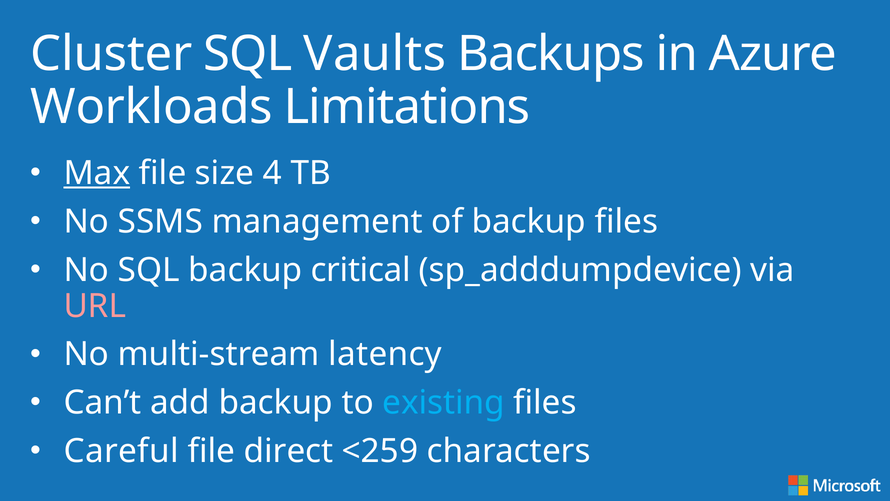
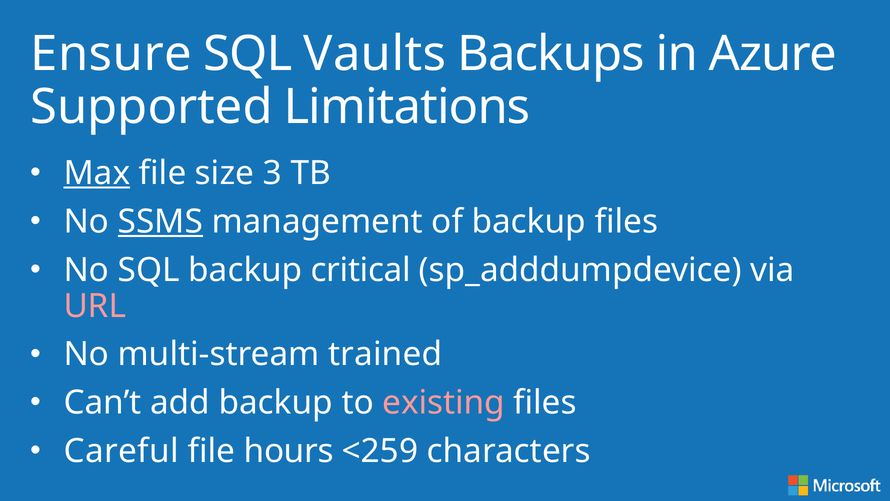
Cluster: Cluster -> Ensure
Workloads: Workloads -> Supported
4: 4 -> 3
SSMS underline: none -> present
latency: latency -> trained
existing colour: light blue -> pink
direct: direct -> hours
